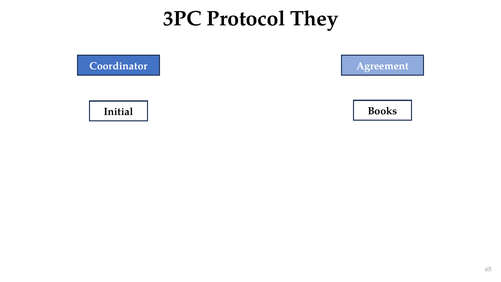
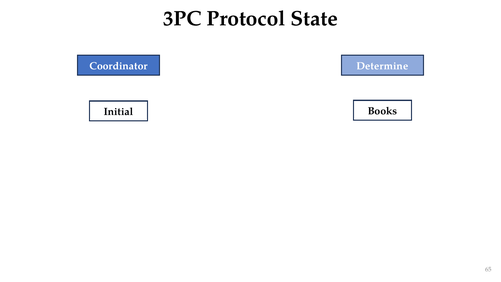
They: They -> State
Agreement: Agreement -> Determine
